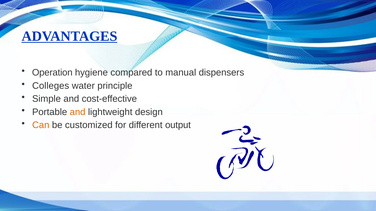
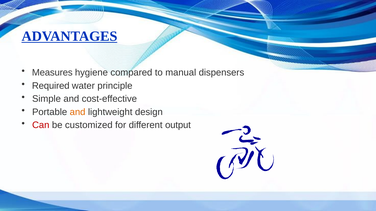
Operation: Operation -> Measures
Colleges: Colleges -> Required
Can colour: orange -> red
